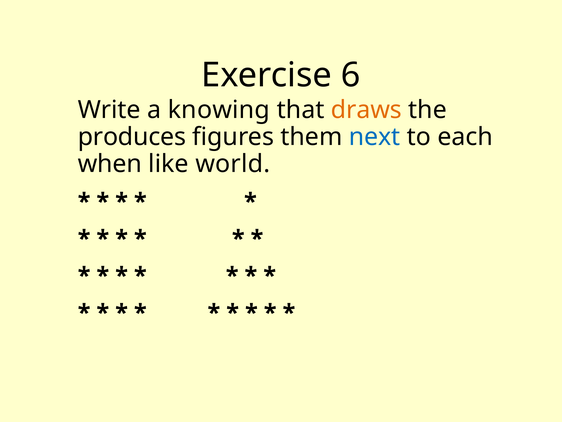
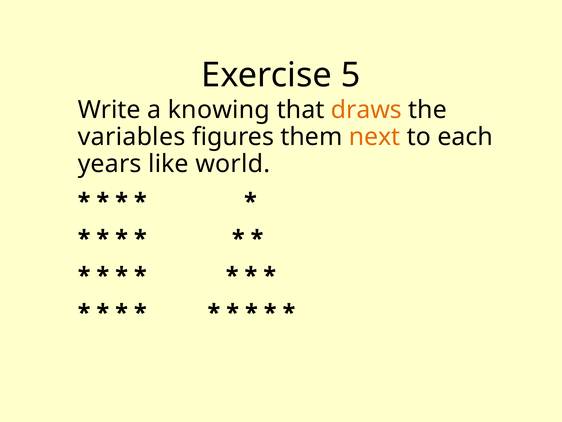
6: 6 -> 5
produces: produces -> variables
next colour: blue -> orange
when: when -> years
